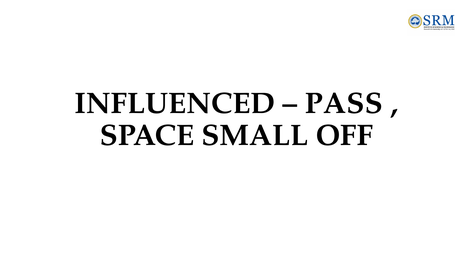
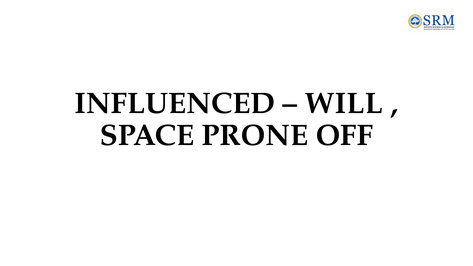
PASS: PASS -> WILL
SMALL: SMALL -> PRONE
